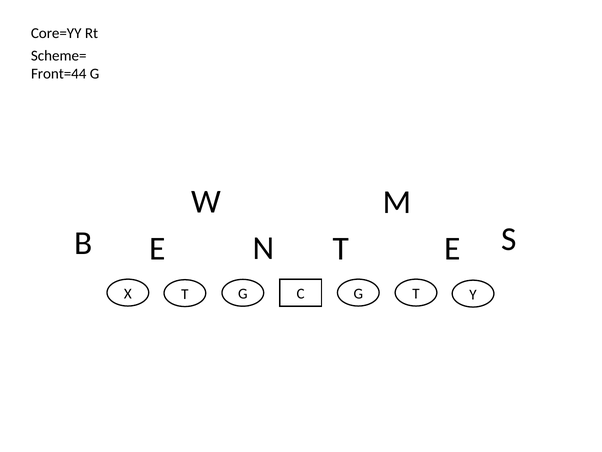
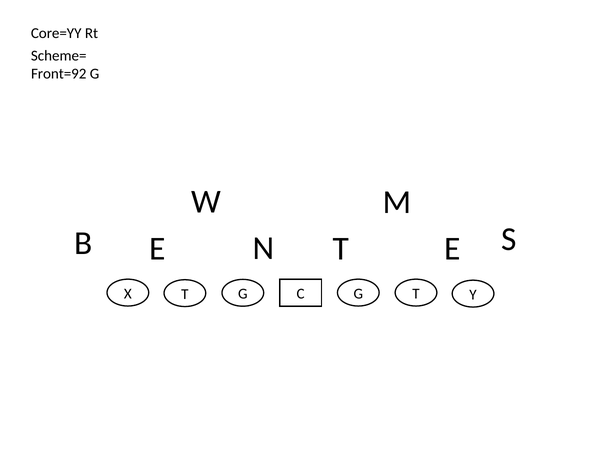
Front=44: Front=44 -> Front=92
